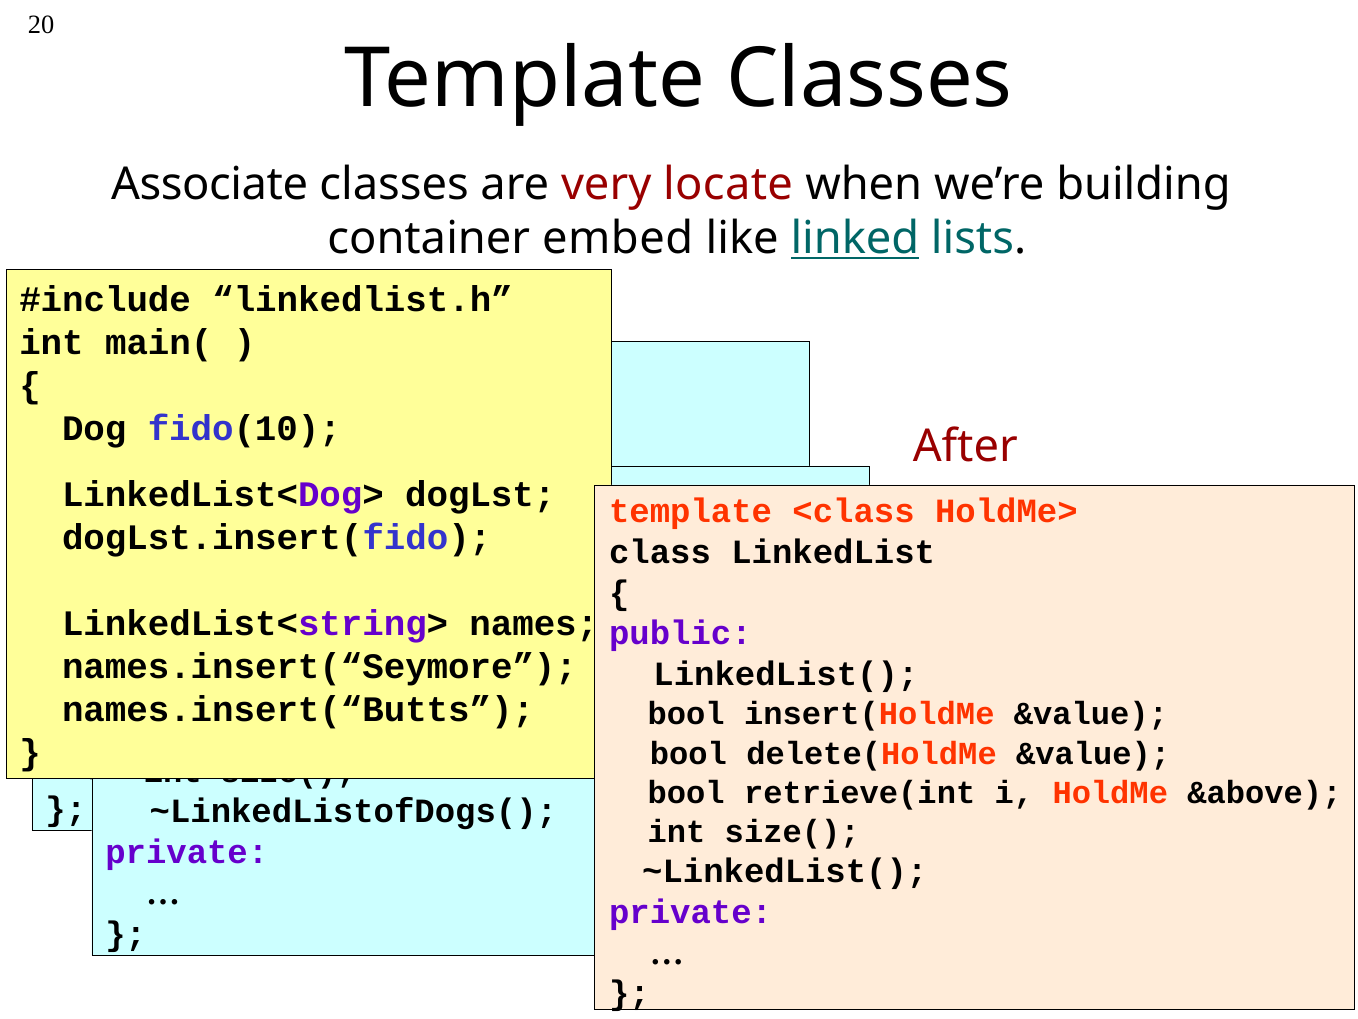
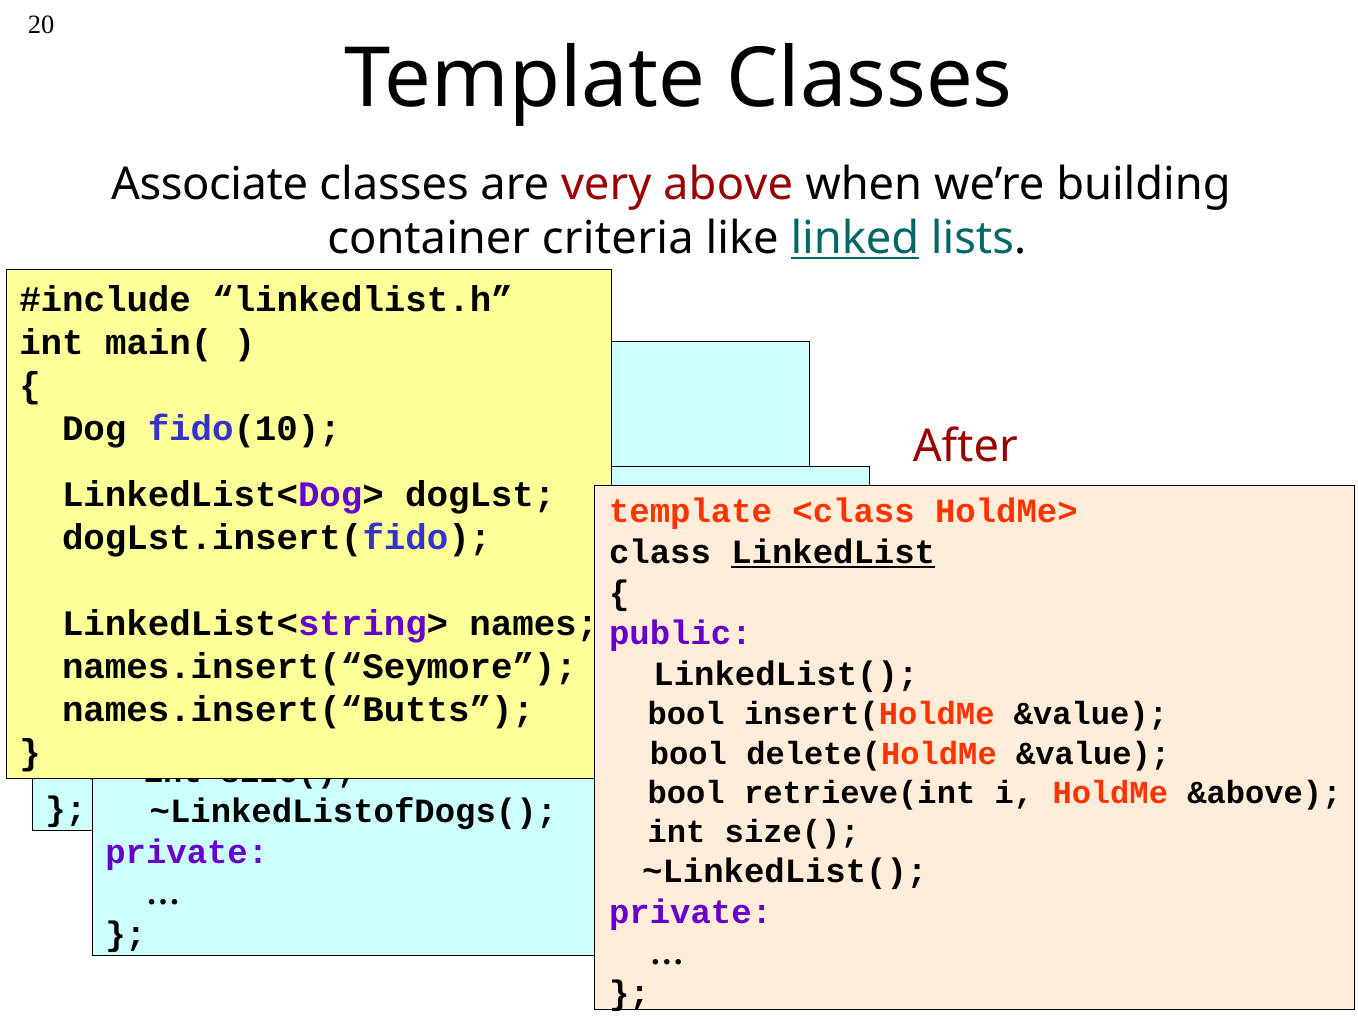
locate: locate -> above
embed: embed -> criteria
LinkedList underline: none -> present
